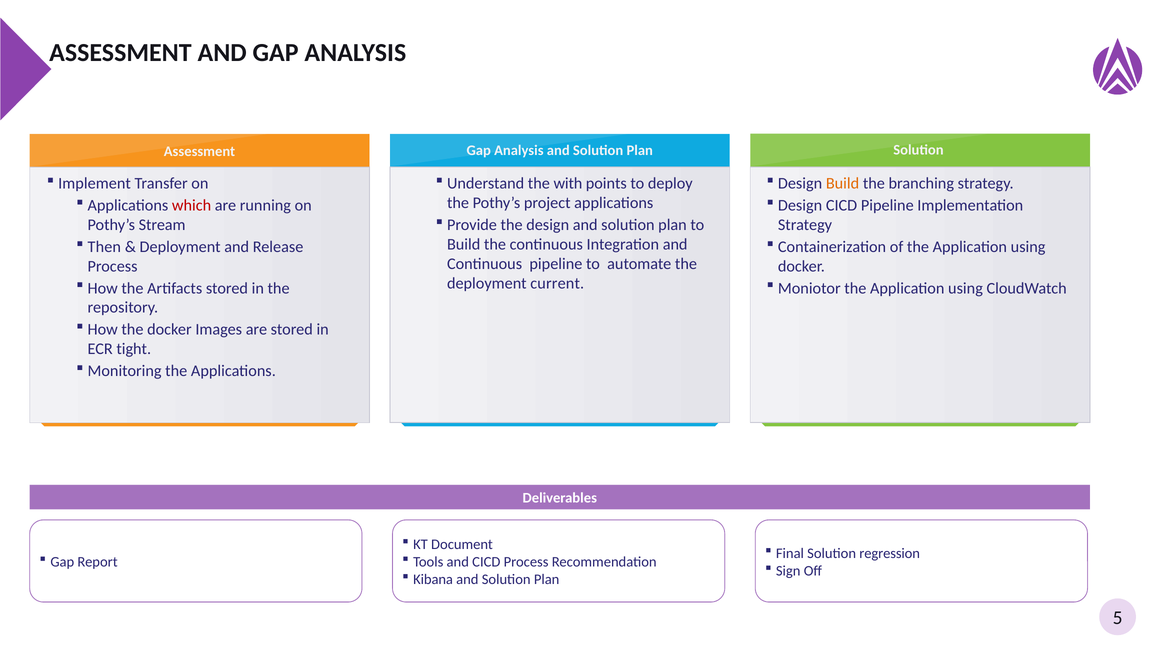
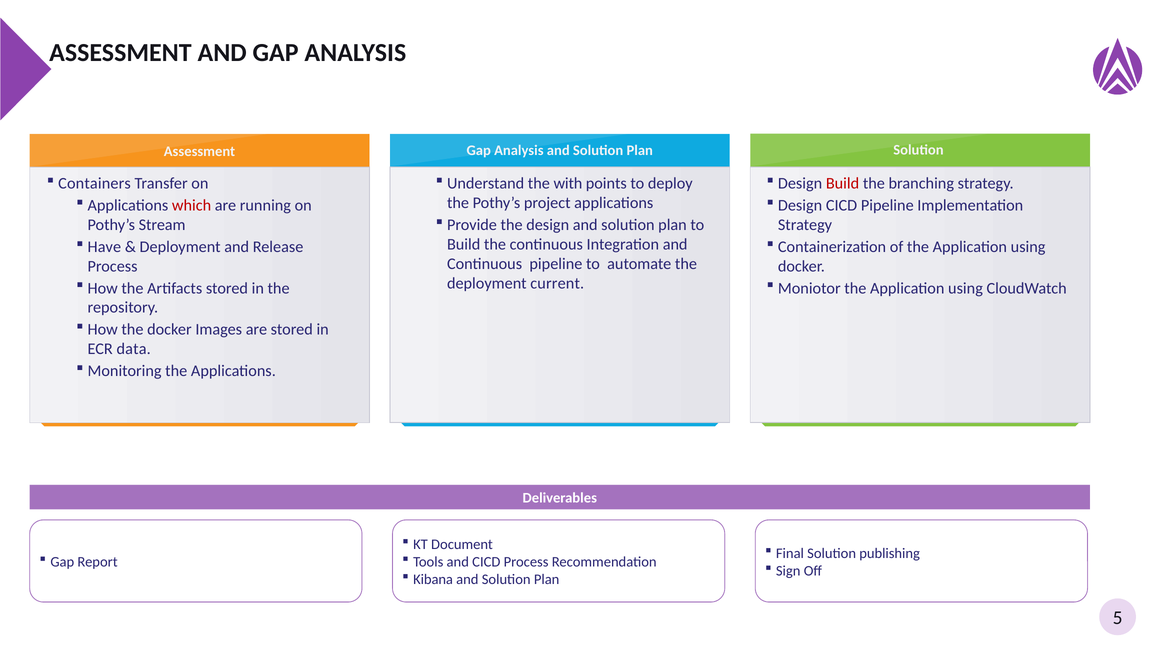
Implement: Implement -> Containers
Build at (843, 183) colour: orange -> red
Then: Then -> Have
tight: tight -> data
regression: regression -> publishing
